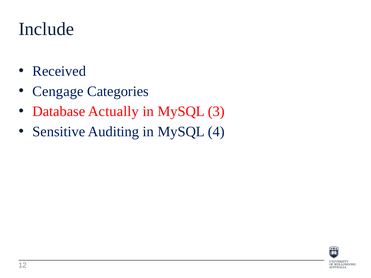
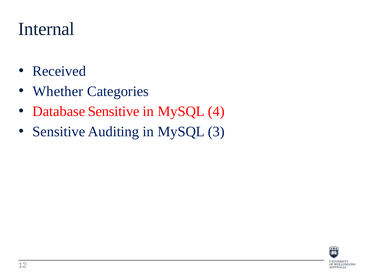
Include: Include -> Internal
Cengage: Cengage -> Whether
Database Actually: Actually -> Sensitive
3: 3 -> 4
4: 4 -> 3
